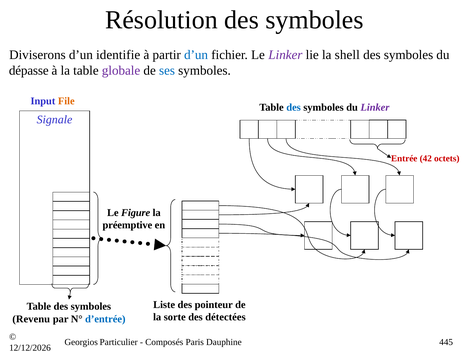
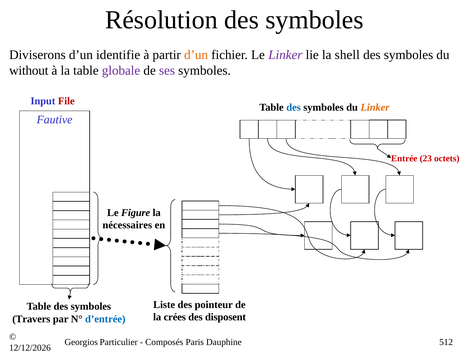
d’un at (196, 55) colour: blue -> orange
dépasse: dépasse -> without
ses colour: blue -> purple
File colour: orange -> red
Linker at (375, 107) colour: purple -> orange
Signale: Signale -> Fautive
42: 42 -> 23
préemptive: préemptive -> nécessaires
sorte: sorte -> crées
détectées: détectées -> disposent
Revenu: Revenu -> Travers
445: 445 -> 512
